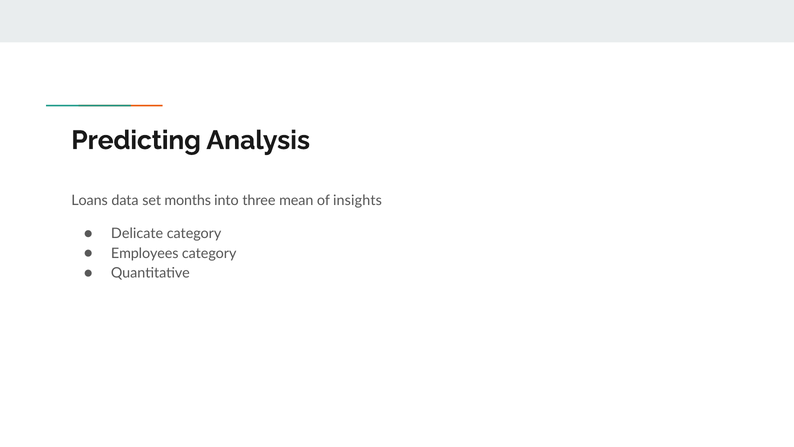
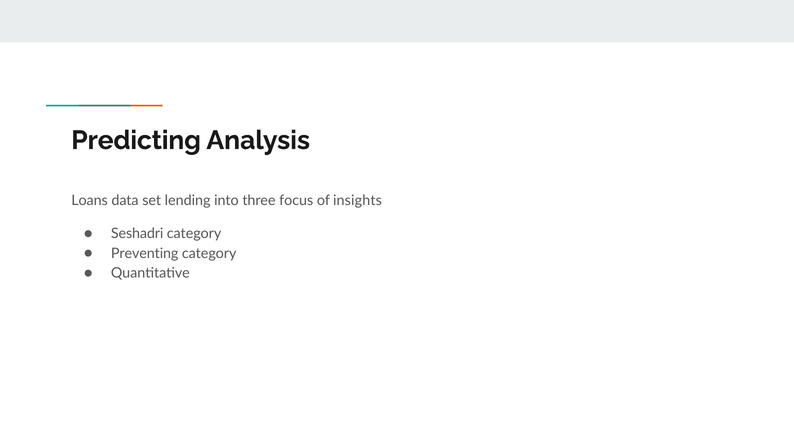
months: months -> lending
mean: mean -> focus
Delicate: Delicate -> Seshadri
Employees: Employees -> Preventing
